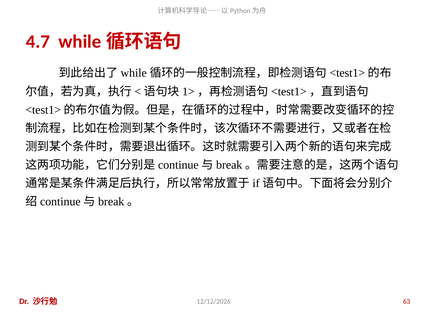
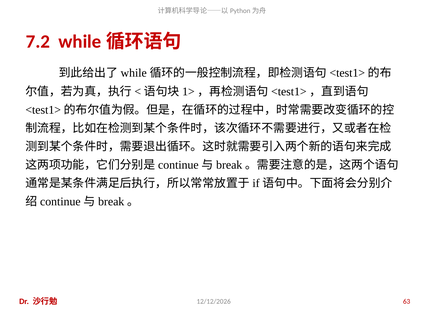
4.7: 4.7 -> 7.2
